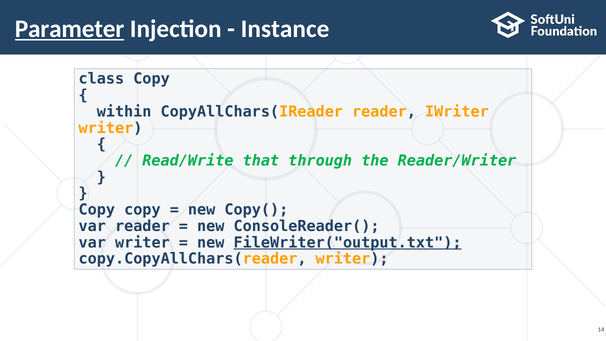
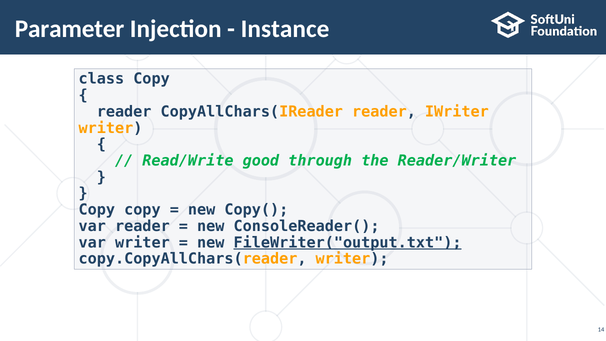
Parameter underline: present -> none
within at (124, 112): within -> reader
that: that -> good
